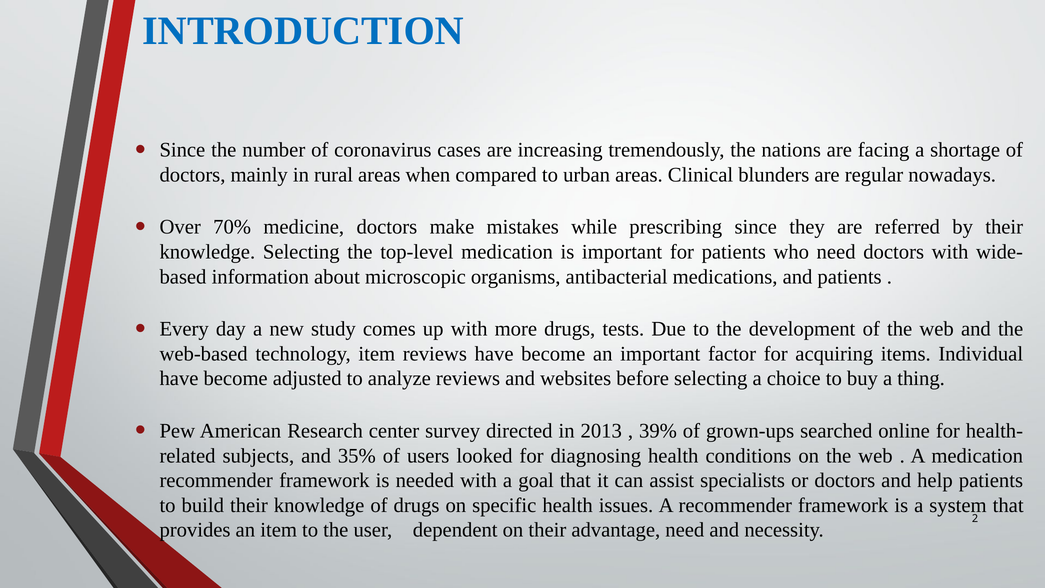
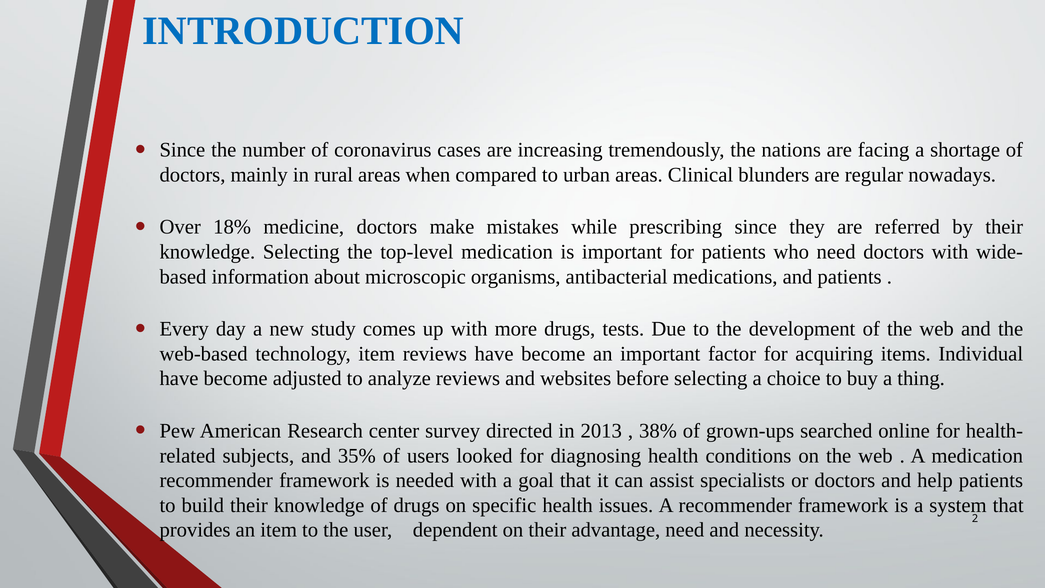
70%: 70% -> 18%
39%: 39% -> 38%
